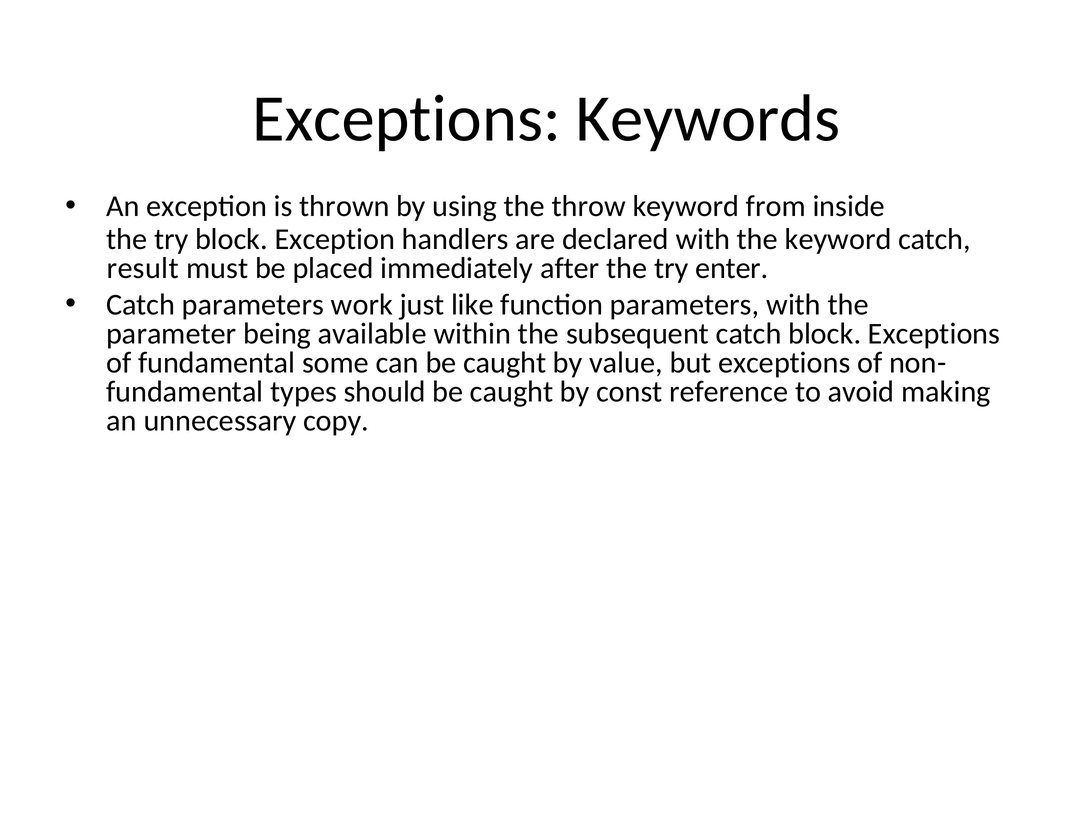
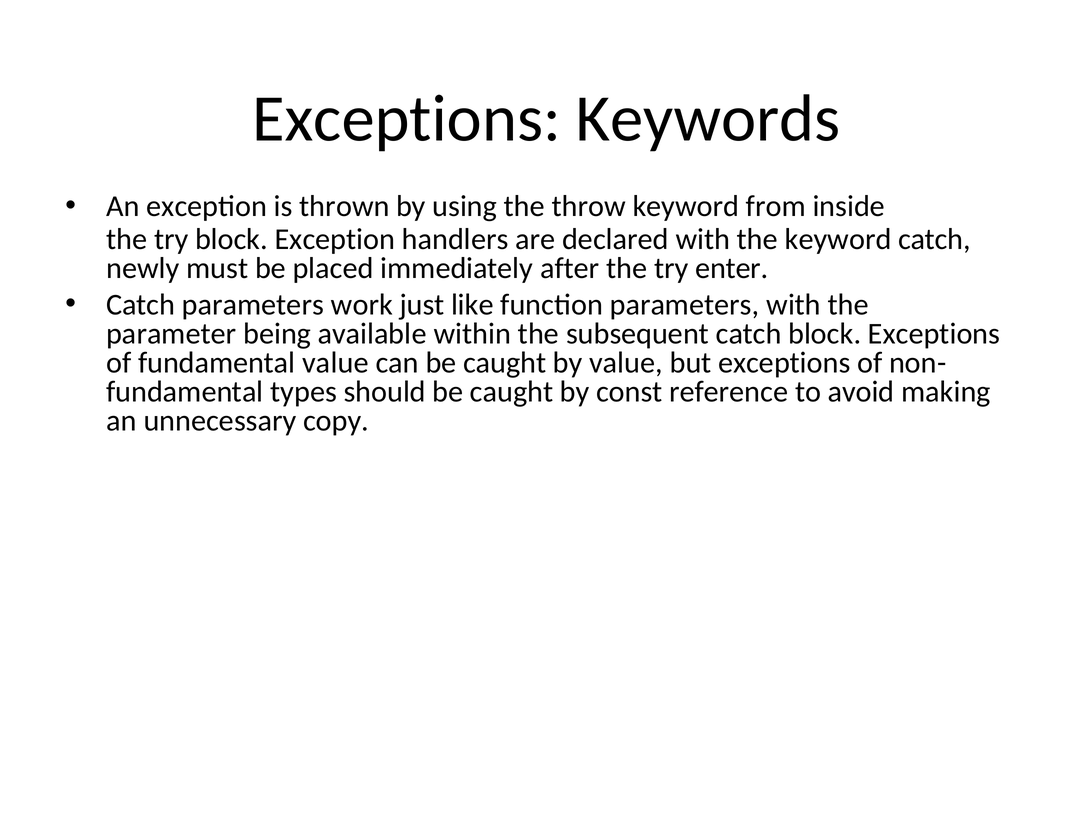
result: result -> newly
fundamental some: some -> value
